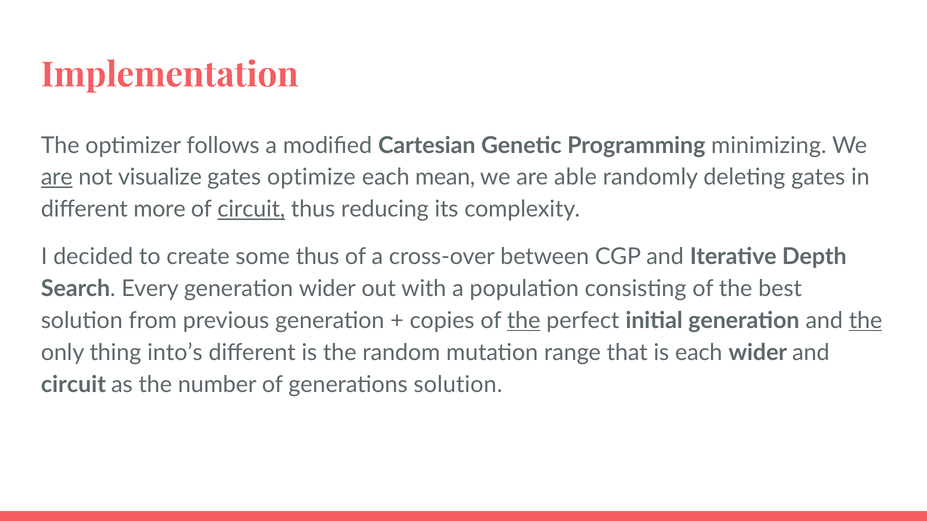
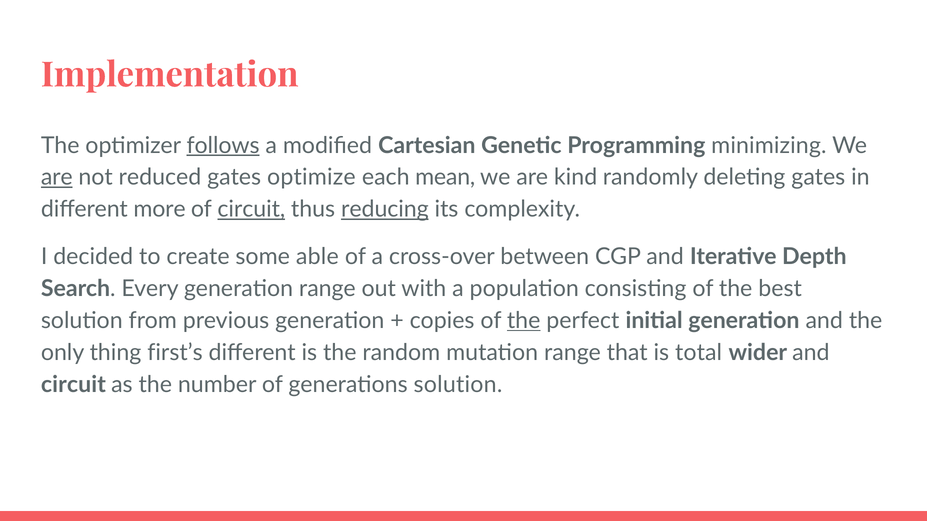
follows underline: none -> present
visualize: visualize -> reduced
able: able -> kind
reducing underline: none -> present
some thus: thus -> able
generation wider: wider -> range
the at (866, 321) underline: present -> none
into’s: into’s -> first’s
is each: each -> total
